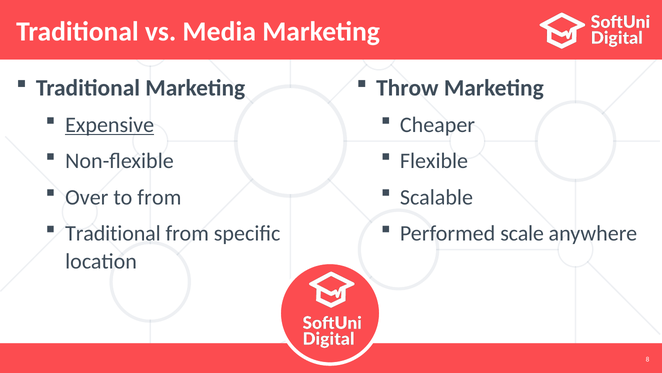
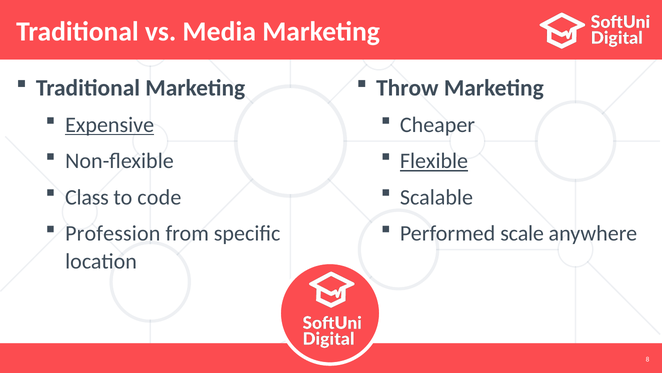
Flexible underline: none -> present
Over: Over -> Class
to from: from -> code
Traditional at (113, 233): Traditional -> Profession
